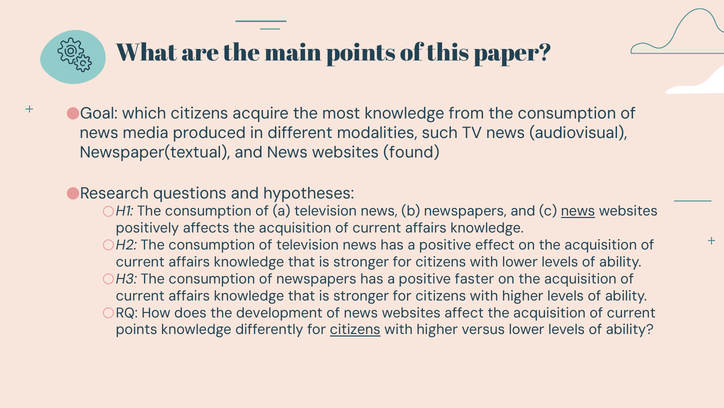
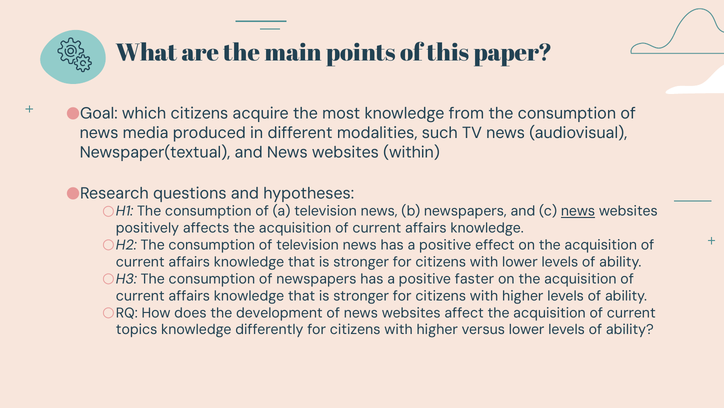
found: found -> within
points at (137, 329): points -> topics
citizens at (355, 329) underline: present -> none
